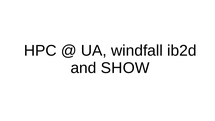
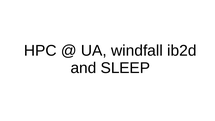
SHOW: SHOW -> SLEEP
